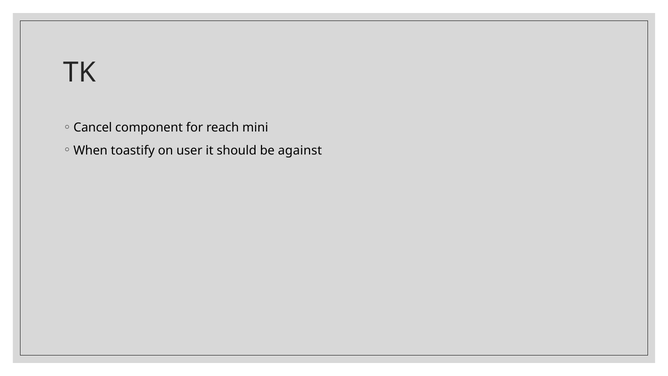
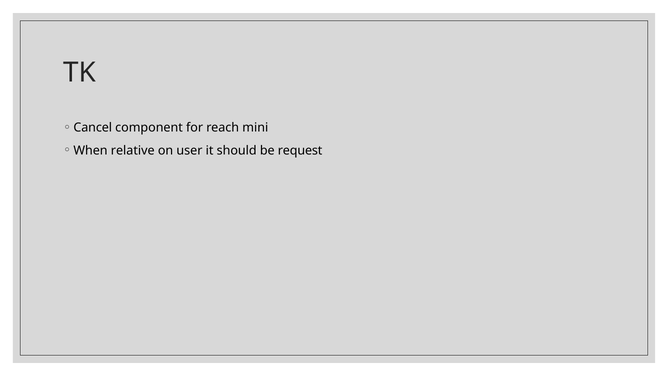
toastify: toastify -> relative
against: against -> request
